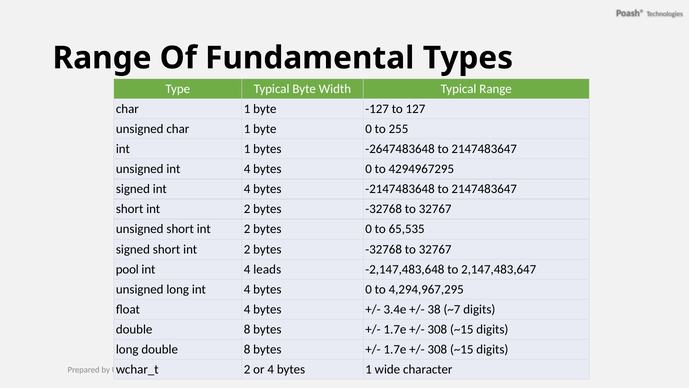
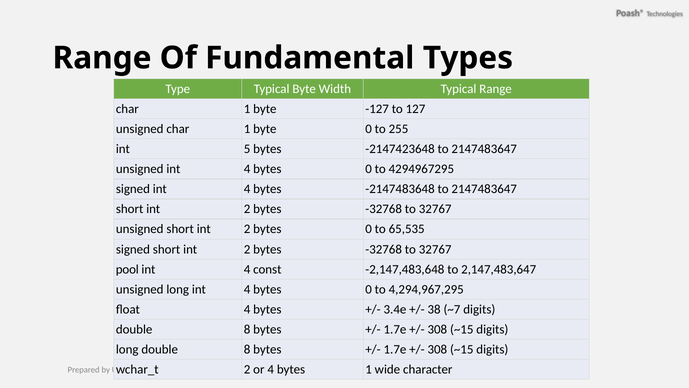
int 1: 1 -> 5
-2647483648: -2647483648 -> -2147423648
leads: leads -> const
